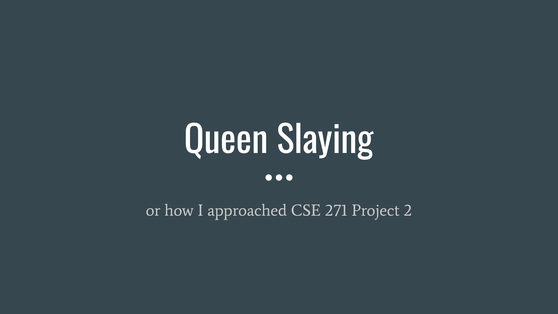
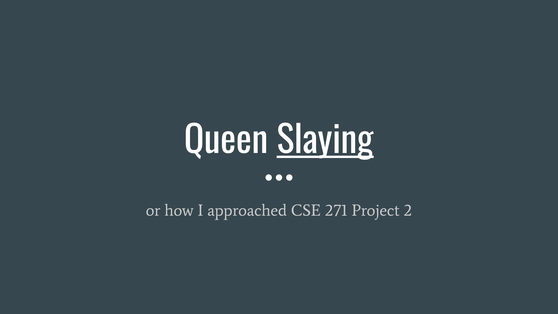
Slaying underline: none -> present
